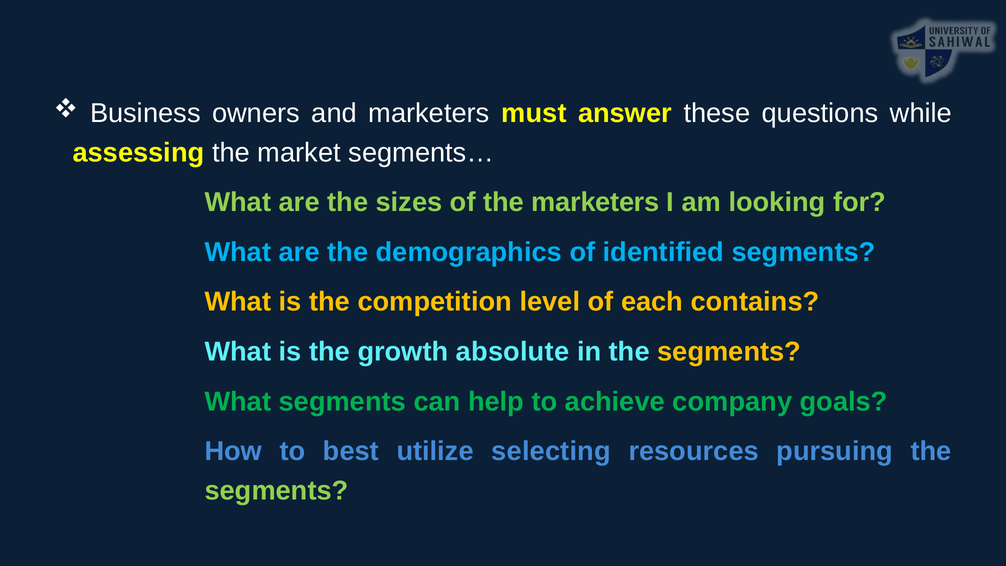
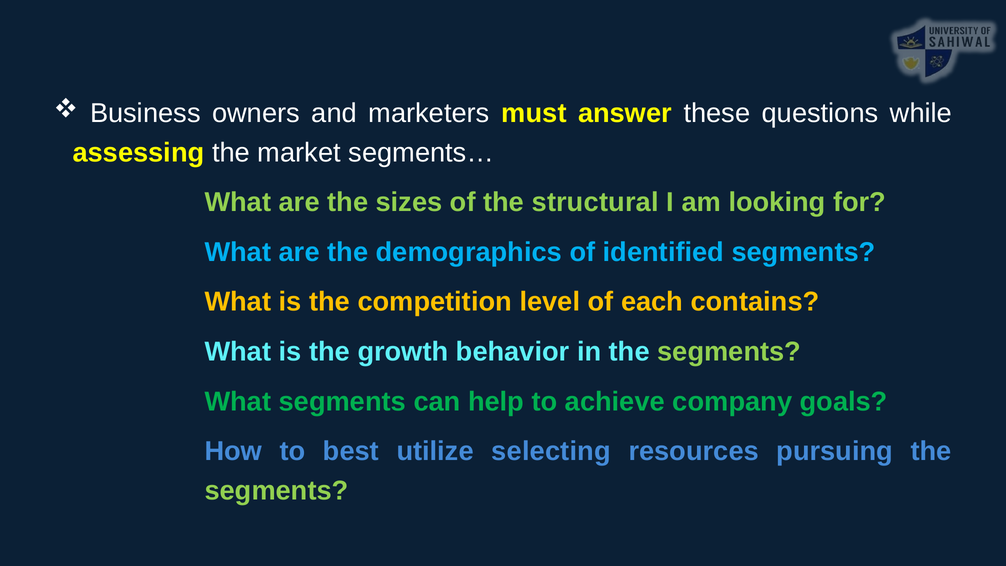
the marketers: marketers -> structural
absolute: absolute -> behavior
segments at (729, 352) colour: yellow -> light green
